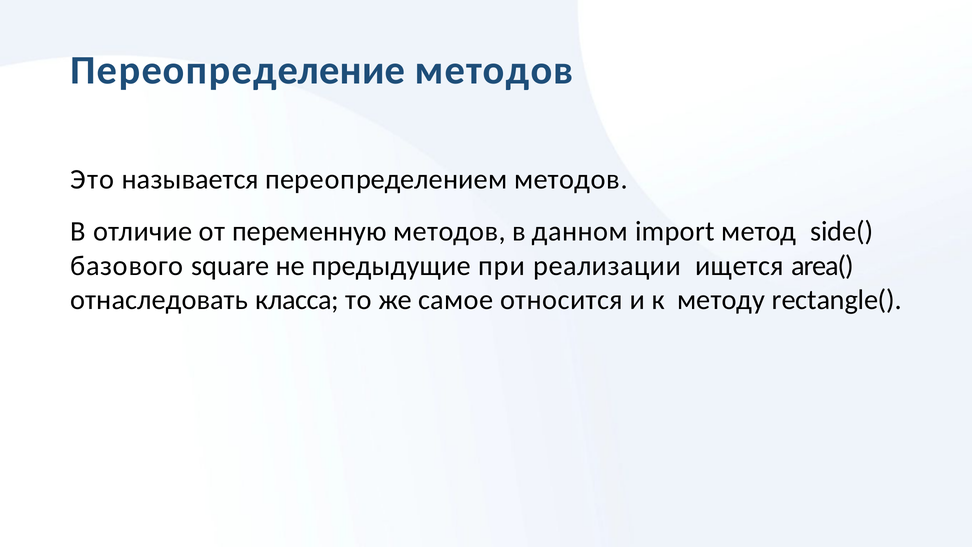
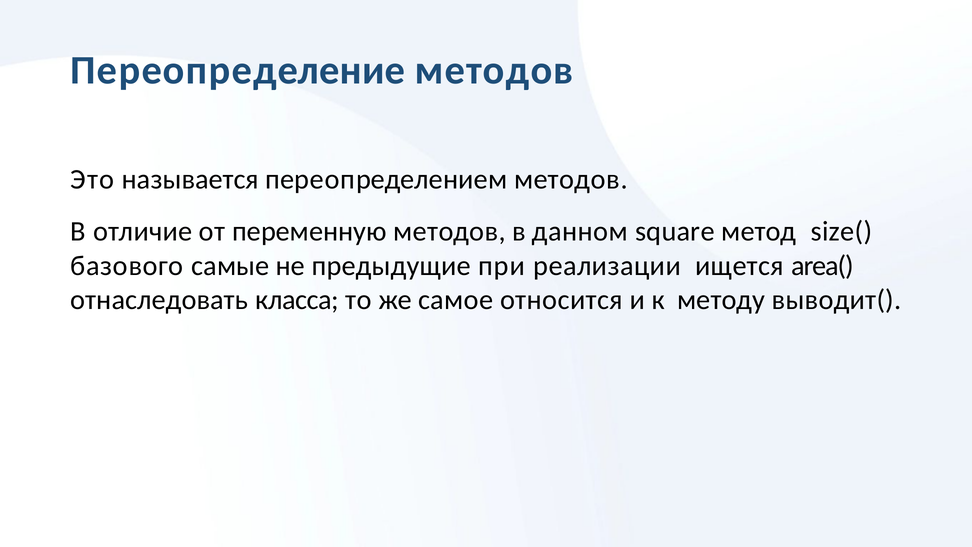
import: import -> square
side(: side( -> size(
square: square -> самые
rectangle(: rectangle( -> выводит(
